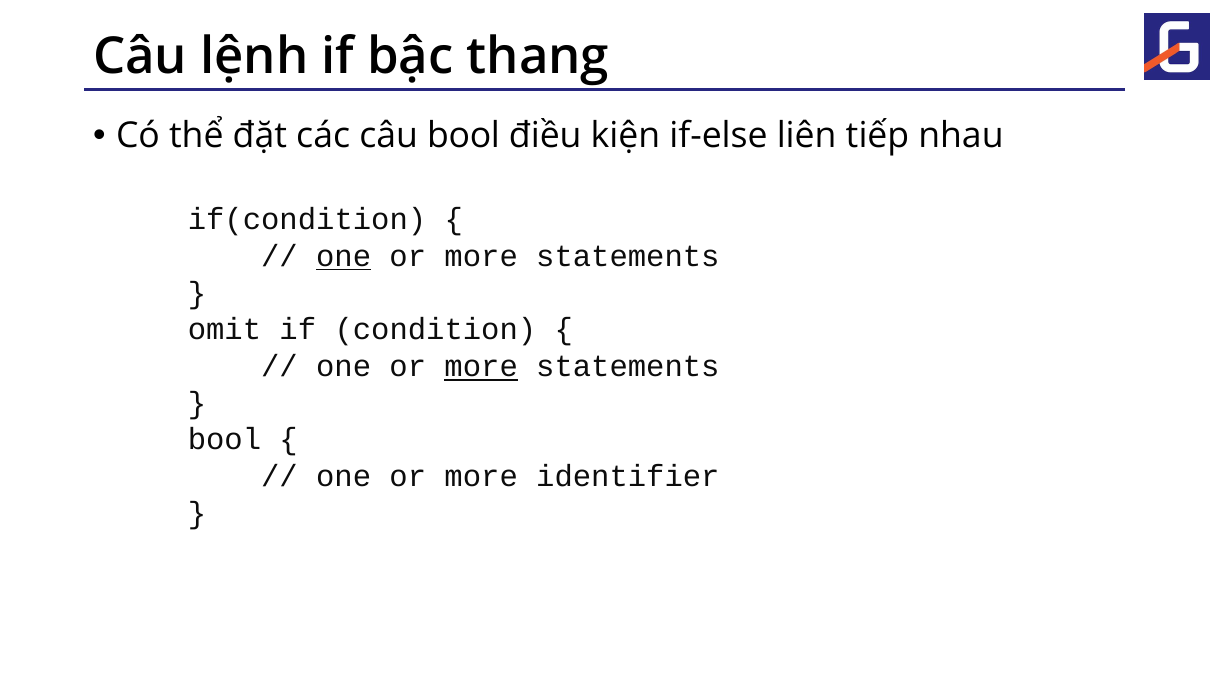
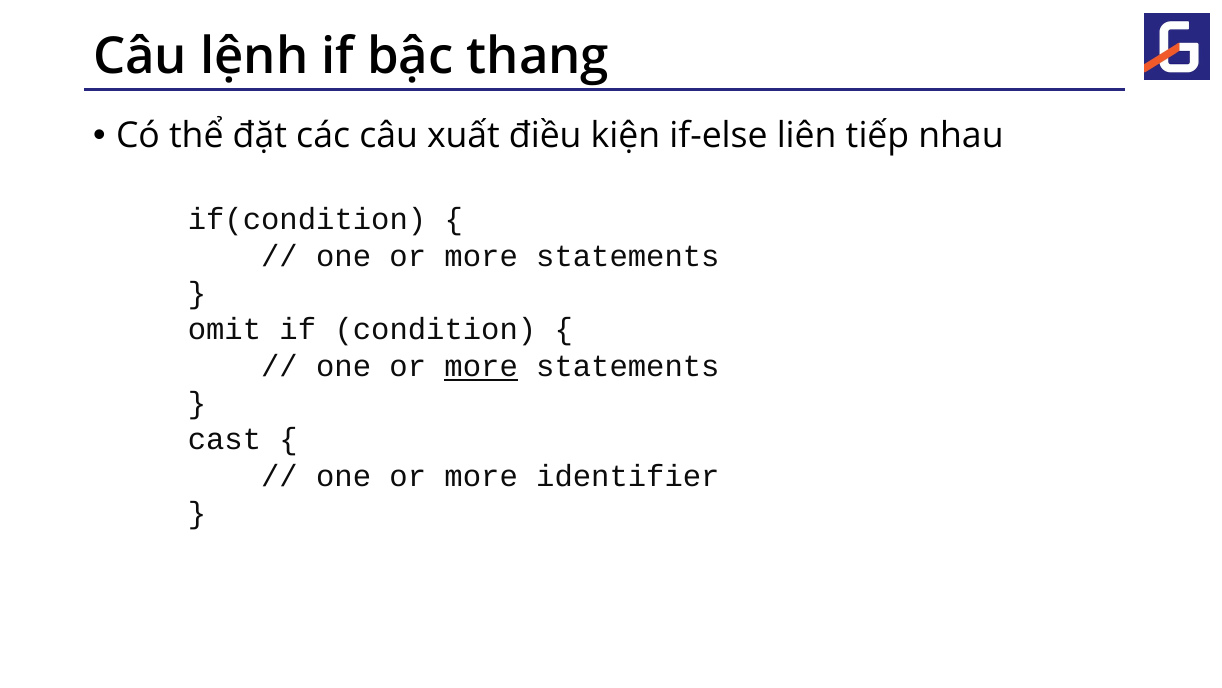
câu bool: bool -> xuất
one at (344, 256) underline: present -> none
bool at (224, 439): bool -> cast
